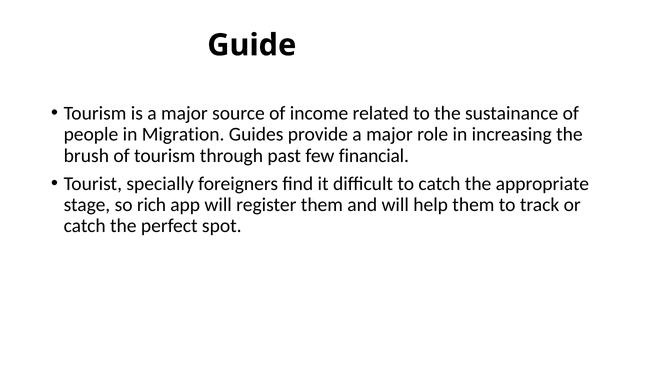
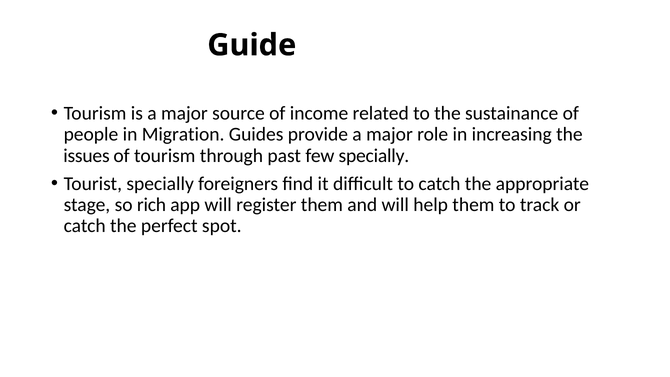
brush: brush -> issues
few financial: financial -> specially
